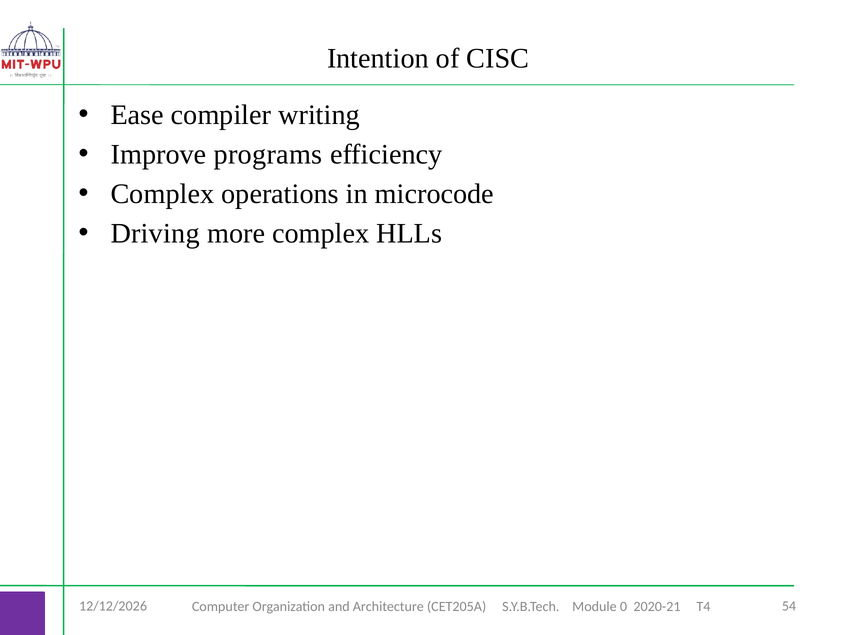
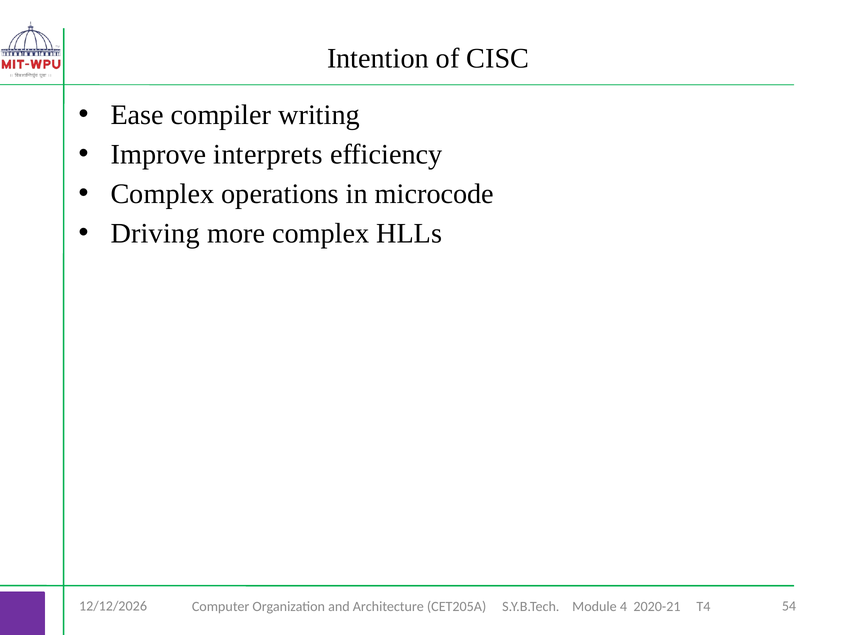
programs: programs -> interprets
0: 0 -> 4
